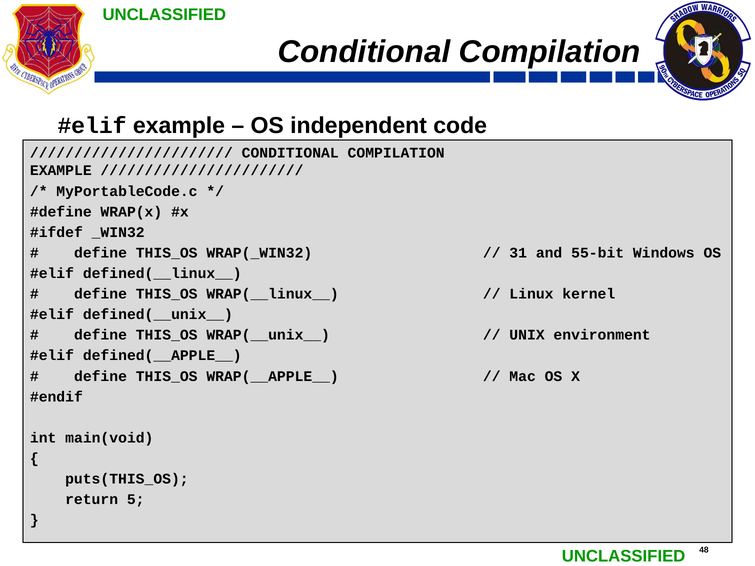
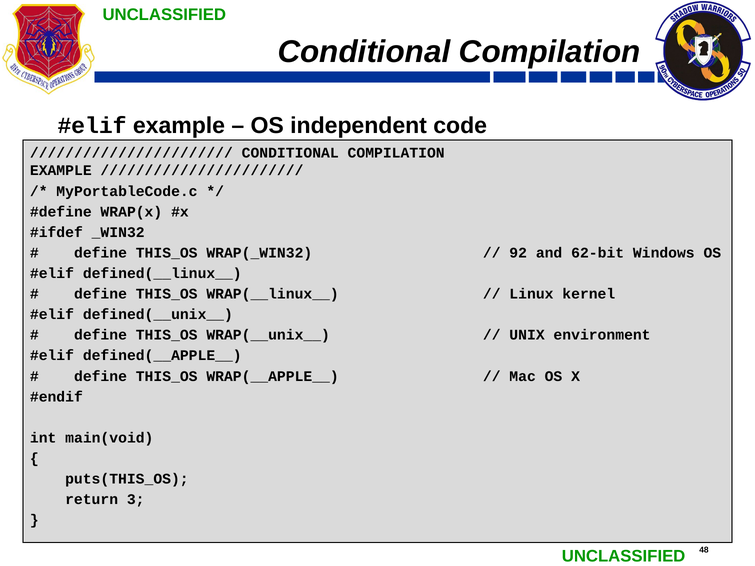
31: 31 -> 92
55-bit: 55-bit -> 62-bit
5: 5 -> 3
